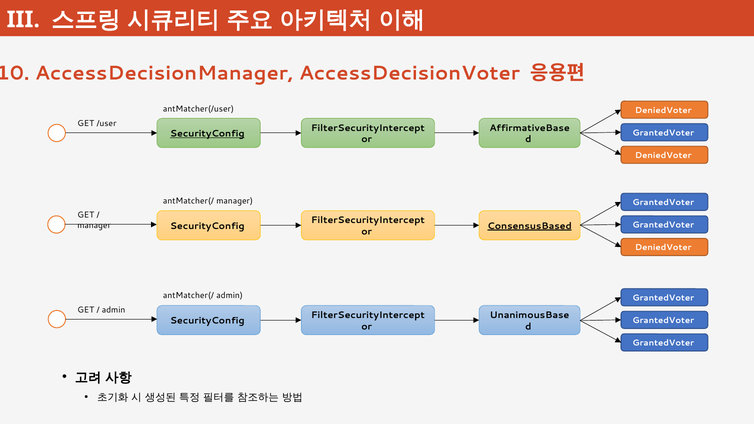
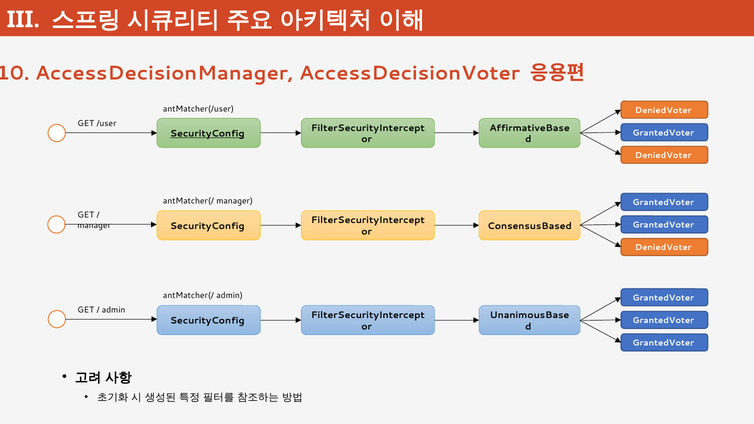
ConsensusBased underline: present -> none
